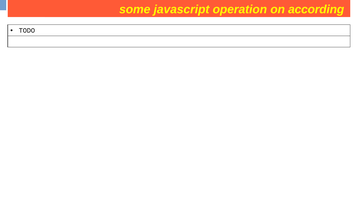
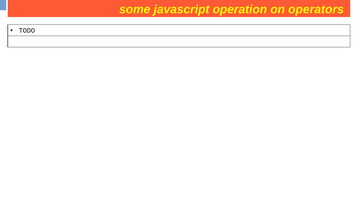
according: according -> operators
